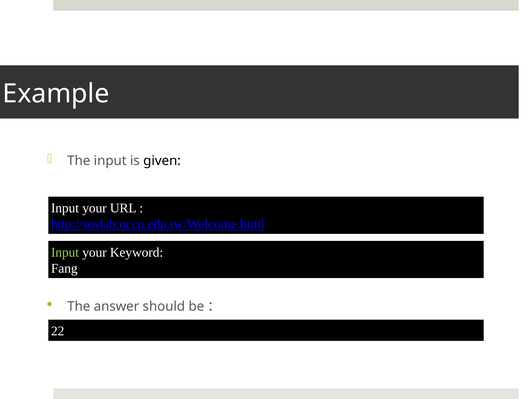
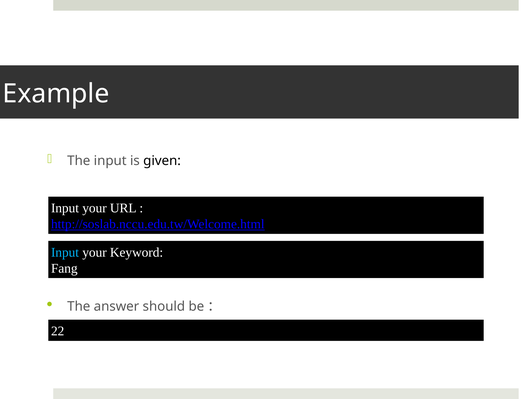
Input at (65, 252) colour: light green -> light blue
